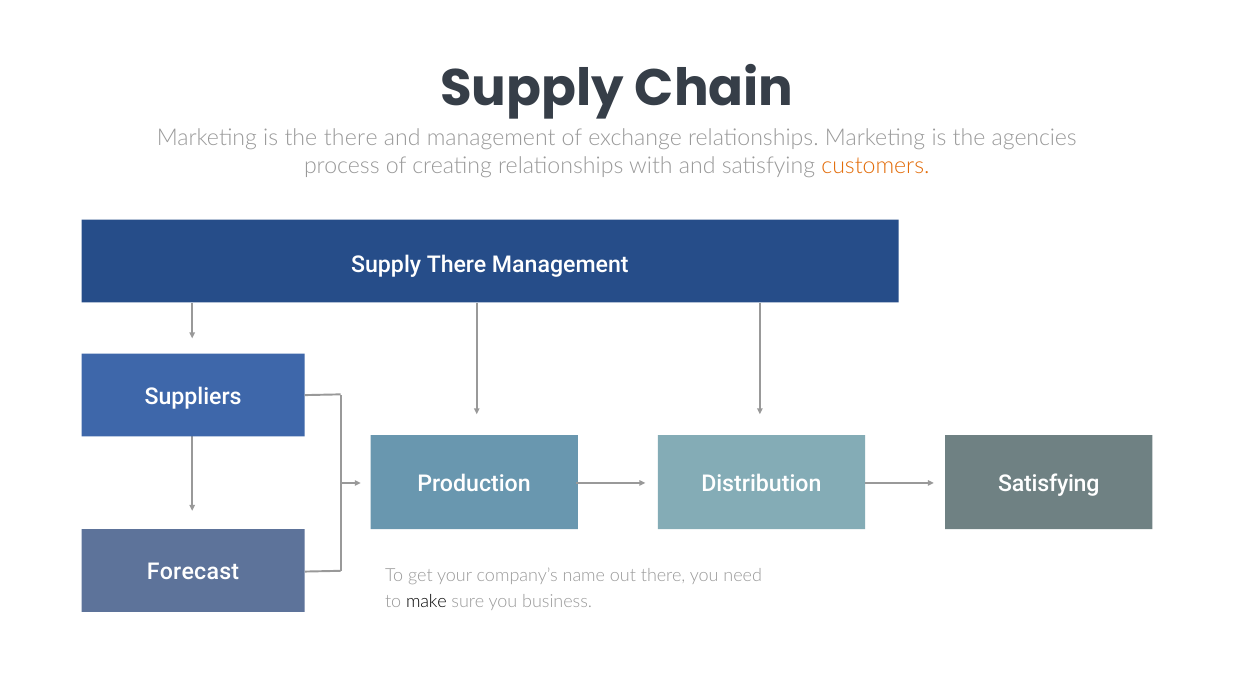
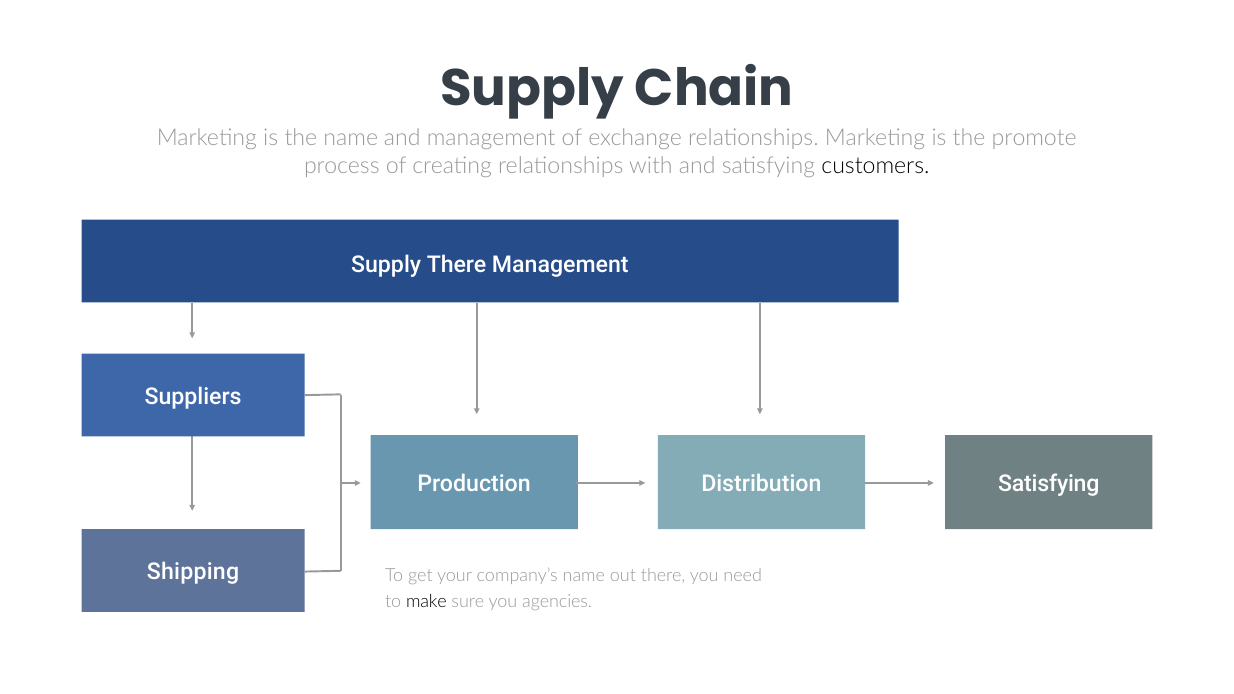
the there: there -> name
agencies: agencies -> promote
customers colour: orange -> black
Forecast: Forecast -> Shipping
business: business -> agencies
